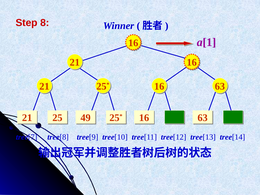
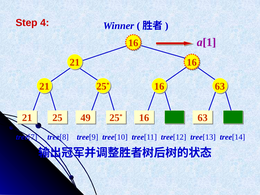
8: 8 -> 4
